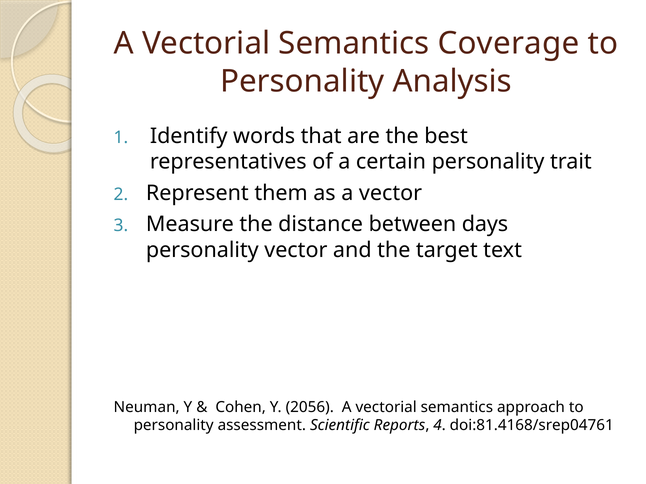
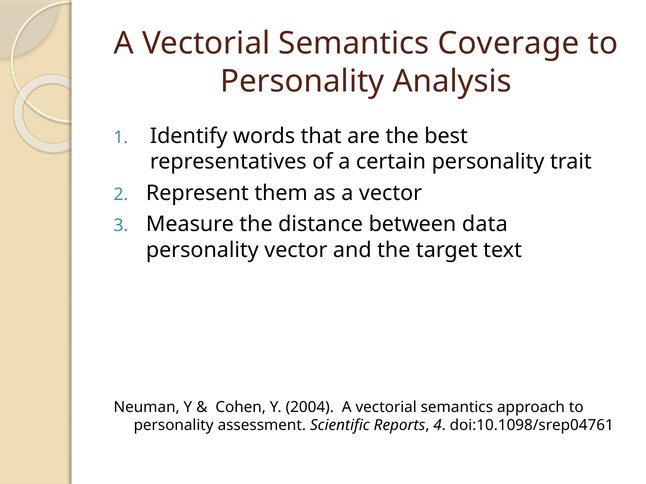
days: days -> data
2056: 2056 -> 2004
doi:81.4168/srep04761: doi:81.4168/srep04761 -> doi:10.1098/srep04761
